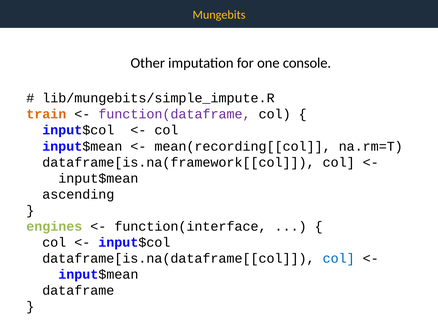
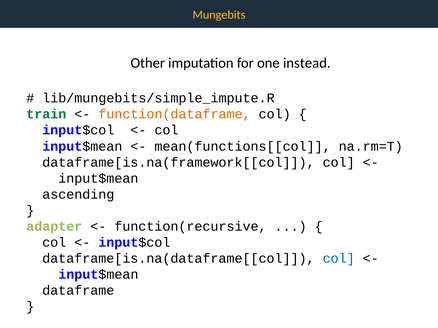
console: console -> instead
train colour: orange -> green
function(dataframe colour: purple -> orange
mean(recording[[col: mean(recording[[col -> mean(functions[[col
engines: engines -> adapter
function(interface: function(interface -> function(recursive
